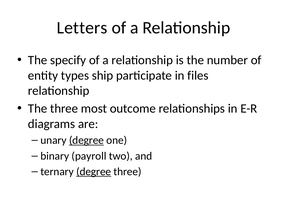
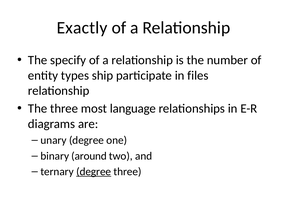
Letters: Letters -> Exactly
outcome: outcome -> language
degree at (86, 140) underline: present -> none
payroll: payroll -> around
